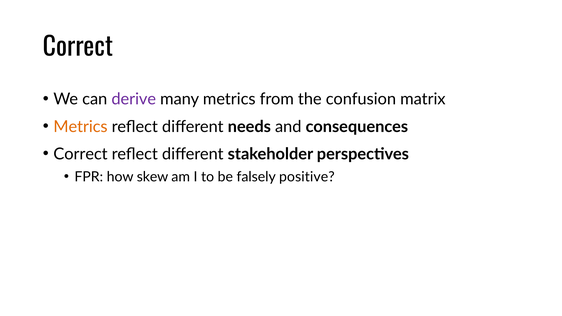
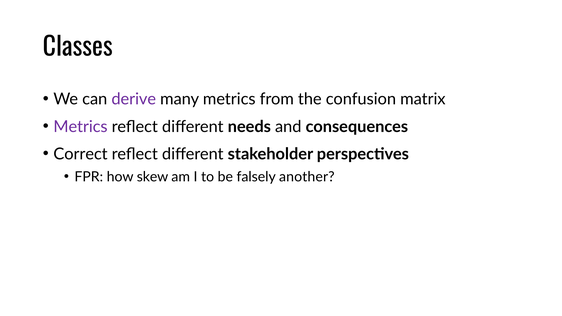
Correct at (78, 47): Correct -> Classes
Metrics at (80, 127) colour: orange -> purple
positive: positive -> another
